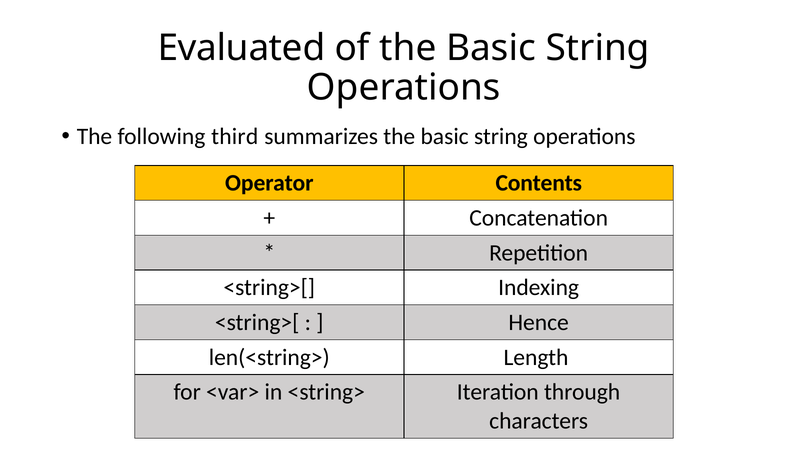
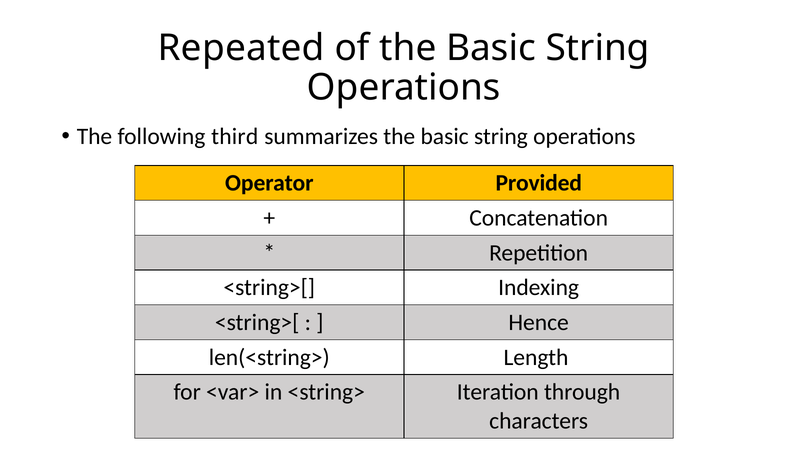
Evaluated: Evaluated -> Repeated
Contents: Contents -> Provided
